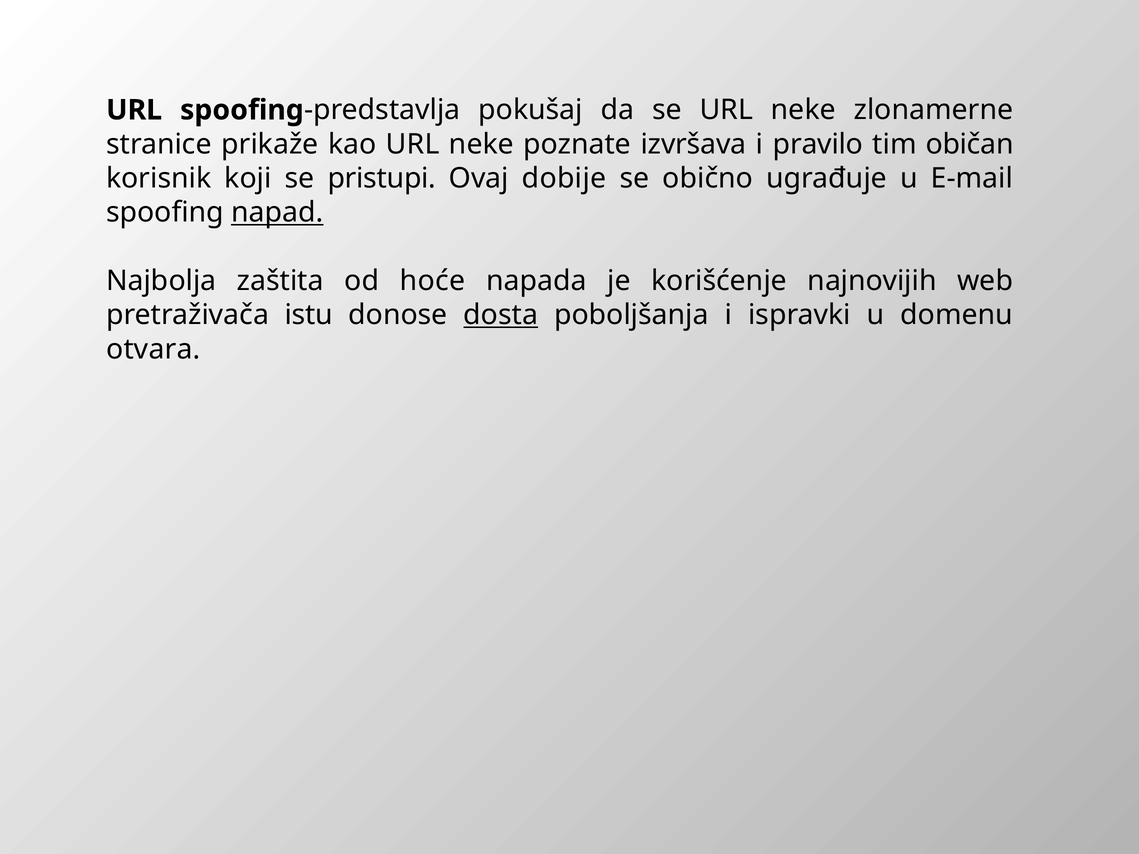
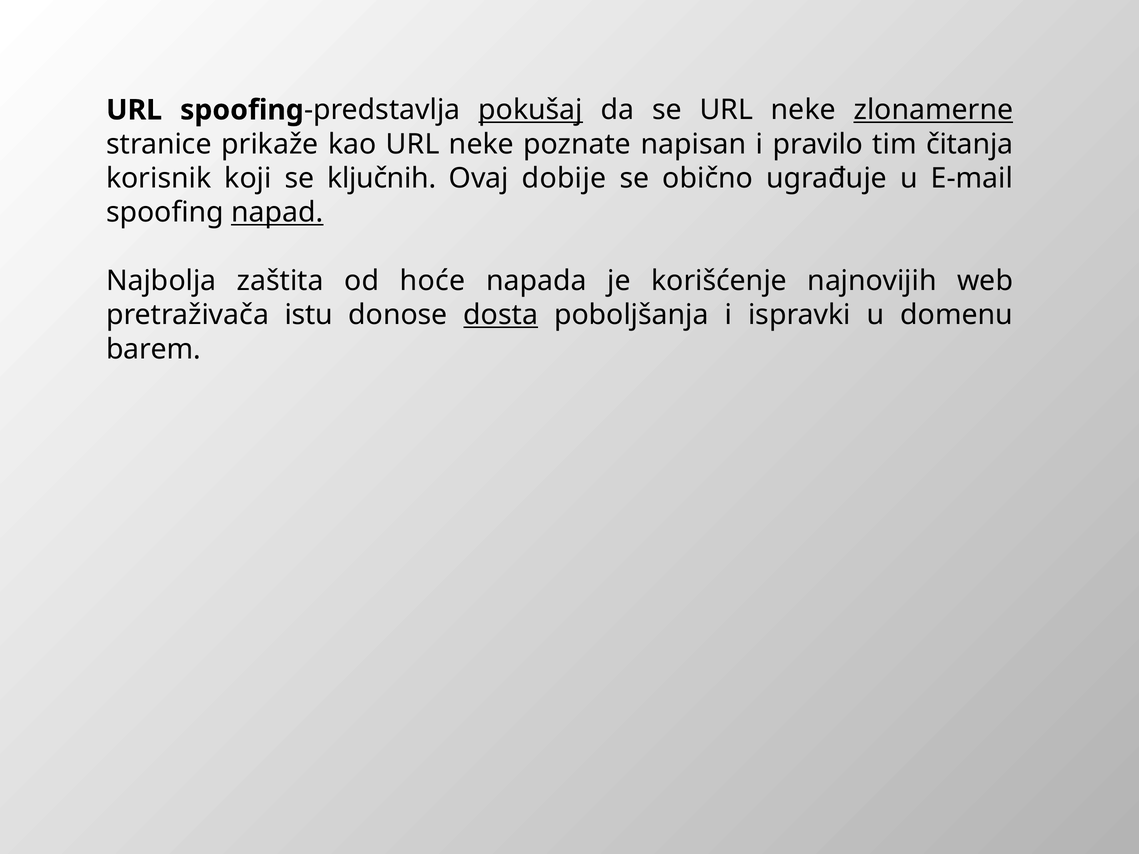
pokušaj underline: none -> present
zlonamerne underline: none -> present
izvršava: izvršava -> napisan
običan: običan -> čitanja
pristupi: pristupi -> ključnih
otvara: otvara -> barem
